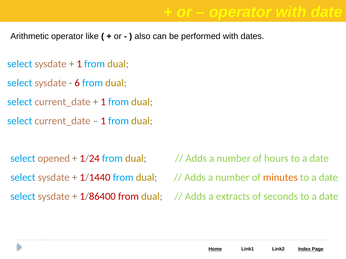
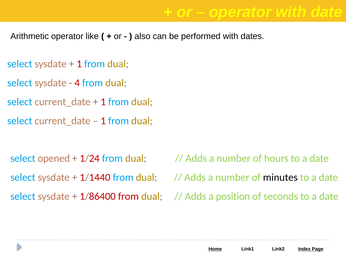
6: 6 -> 4
minutes colour: orange -> black
extracts: extracts -> position
